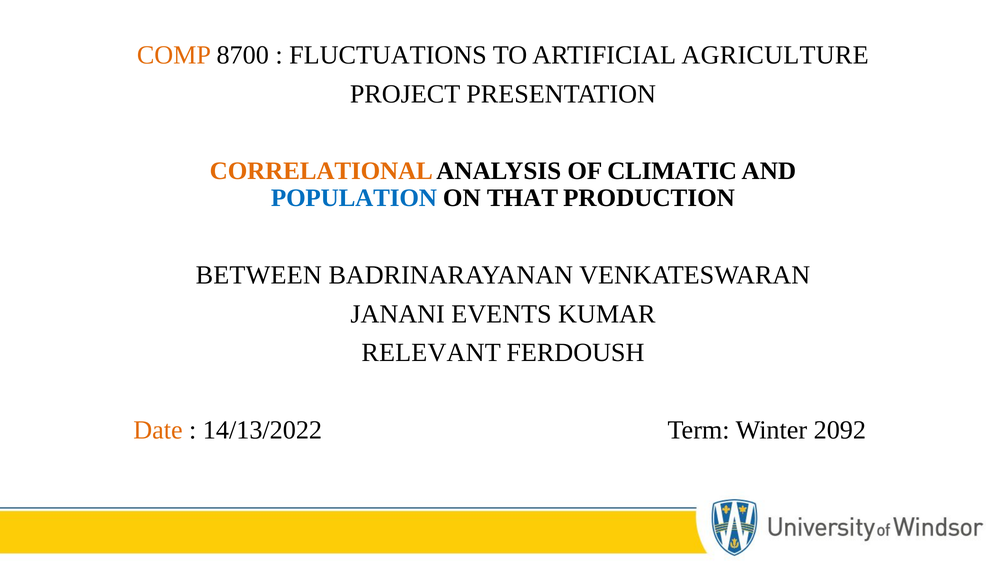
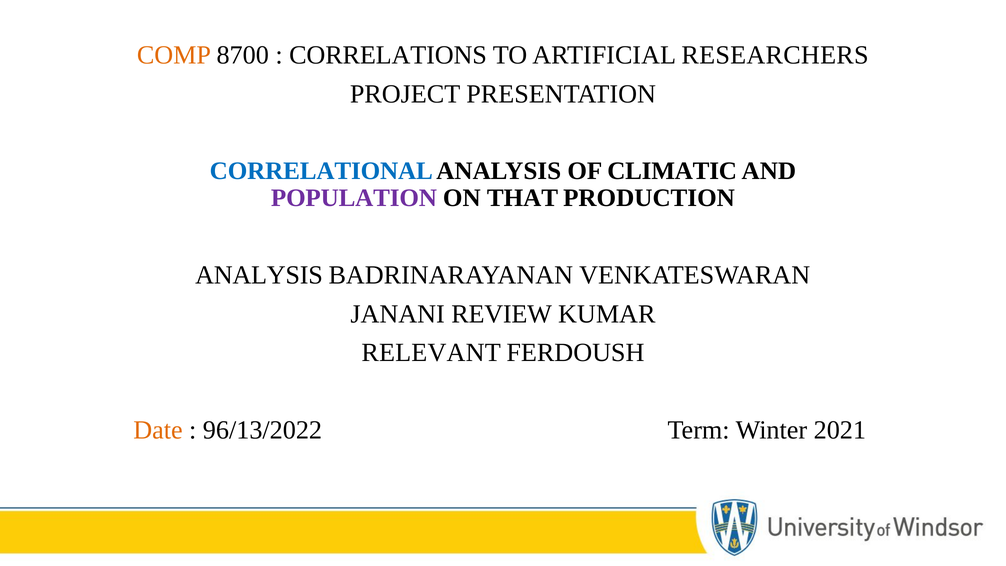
FLUCTUATIONS: FLUCTUATIONS -> CORRELATIONS
AGRICULTURE: AGRICULTURE -> RESEARCHERS
CORRELATIONAL colour: orange -> blue
POPULATION colour: blue -> purple
BETWEEN at (259, 275): BETWEEN -> ANALYSIS
EVENTS: EVENTS -> REVIEW
14/13/2022: 14/13/2022 -> 96/13/2022
2092: 2092 -> 2021
